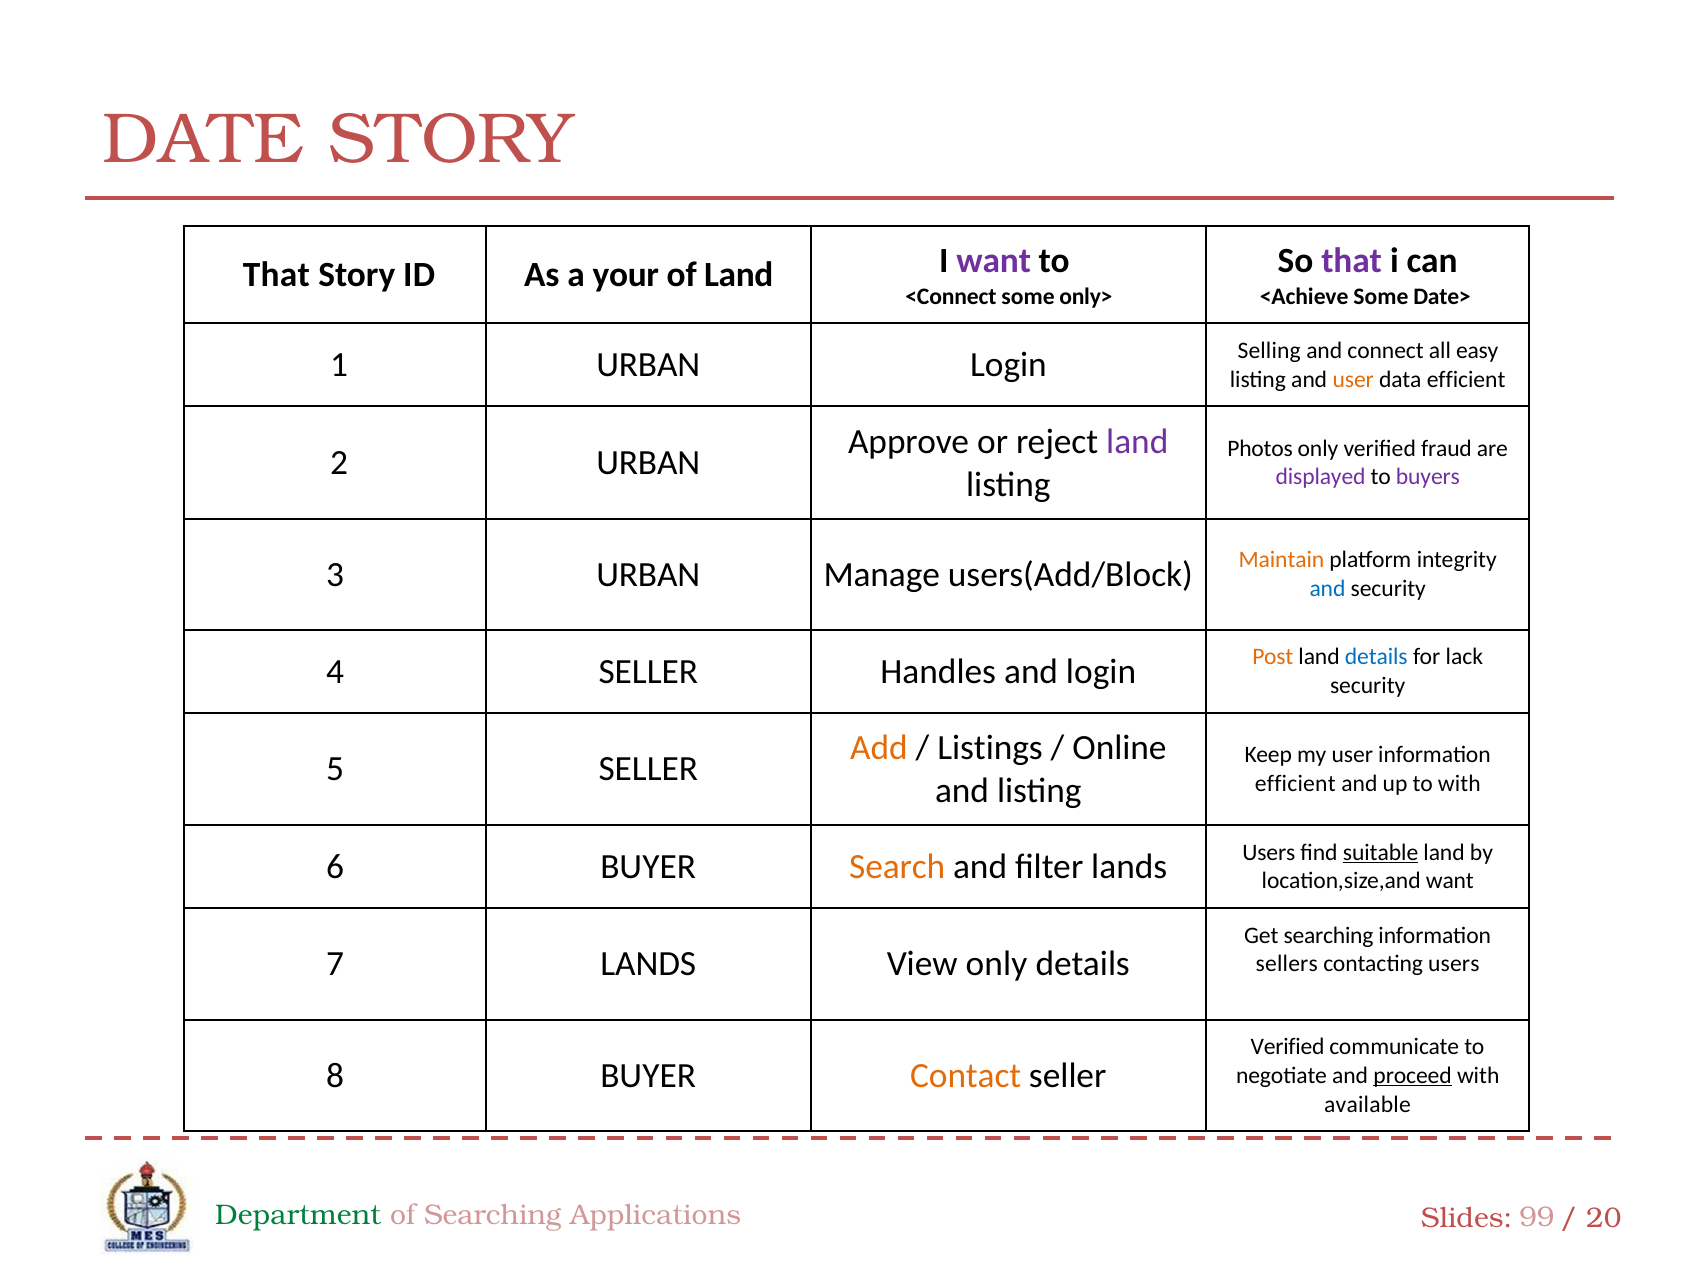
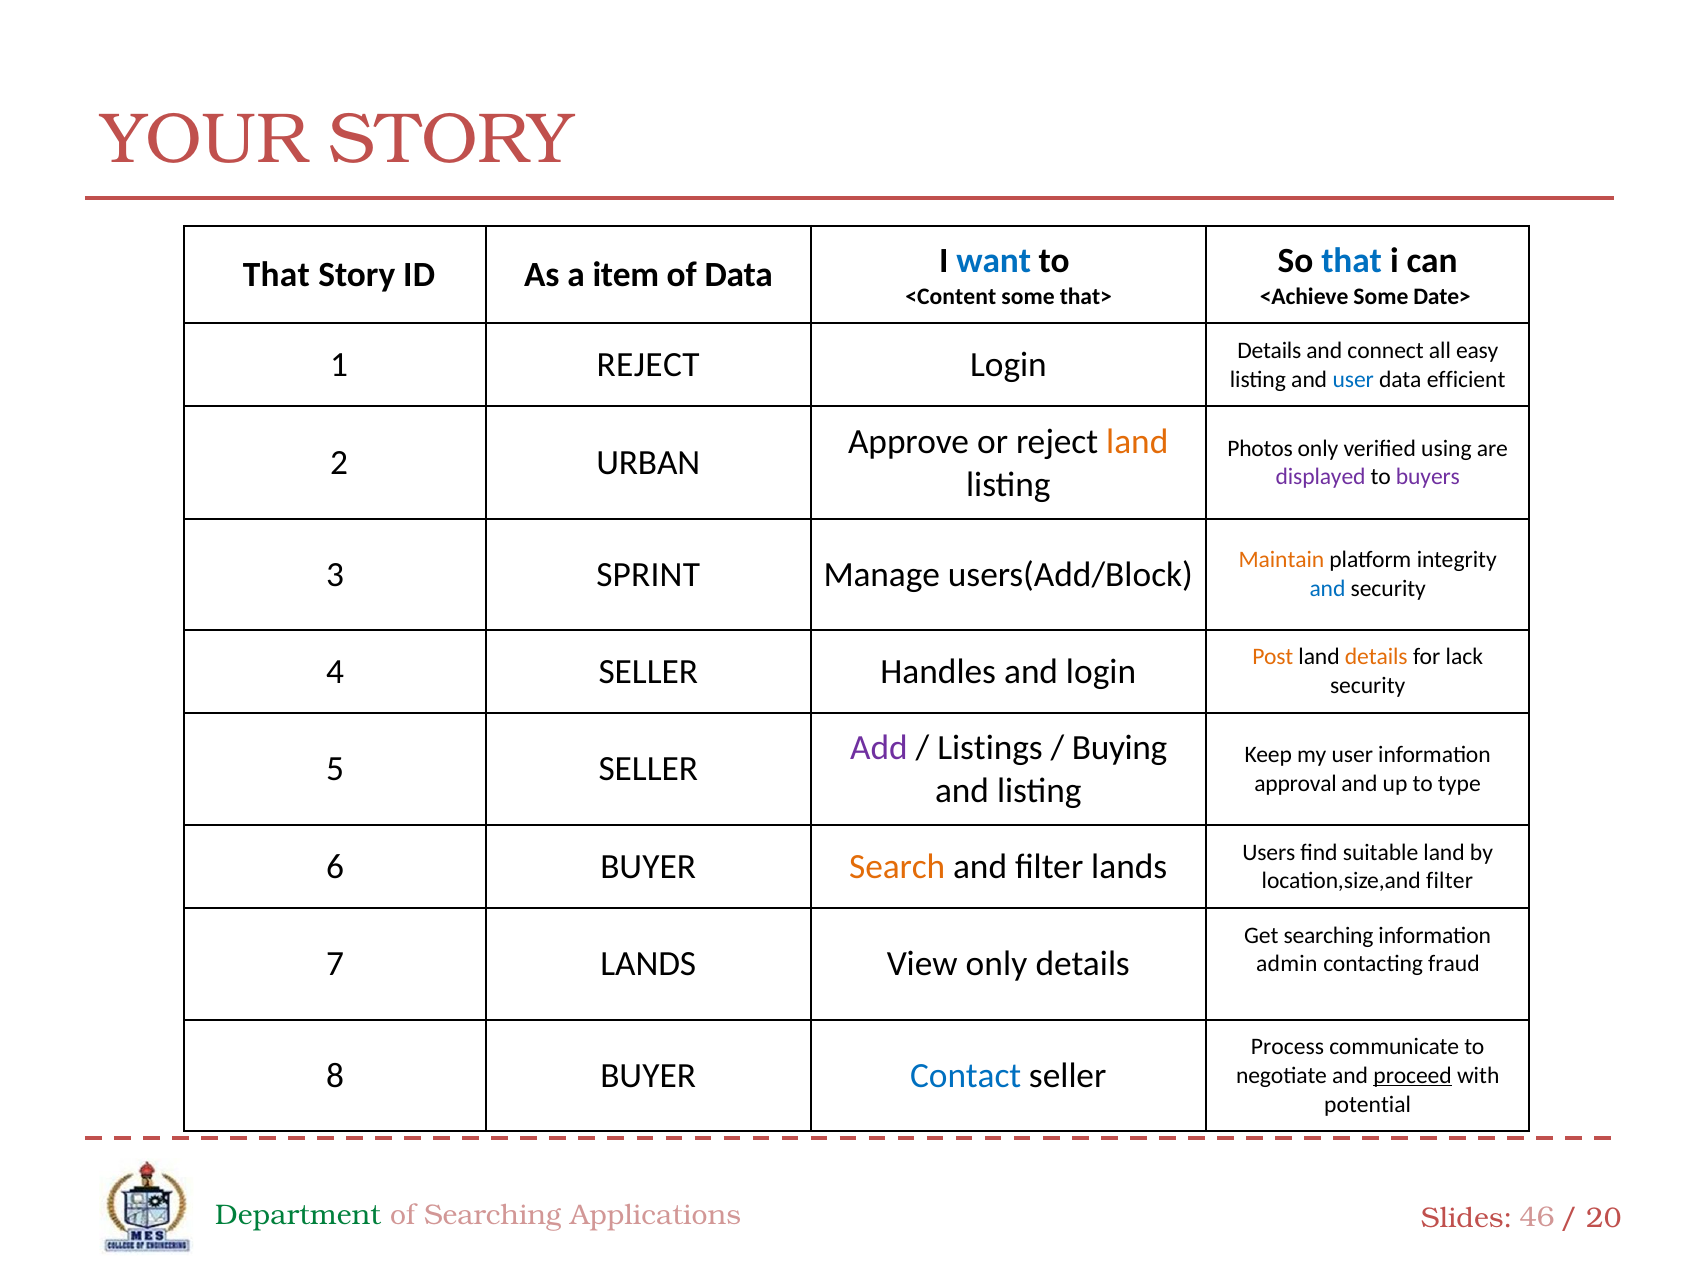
DATE: DATE -> YOUR
that at (1352, 261) colour: purple -> blue
your: your -> item
of Land: Land -> Data
want at (994, 261) colour: purple -> blue
<Connect: <Connect -> <Content
only>: only> -> that>
1 URBAN: URBAN -> REJECT
Login Selling: Selling -> Details
user at (1353, 380) colour: orange -> blue
land at (1137, 441) colour: purple -> orange
fraud: fraud -> using
3 URBAN: URBAN -> SPRINT
details at (1376, 657) colour: blue -> orange
Add colour: orange -> purple
Online: Online -> Buying
efficient at (1295, 783): efficient -> approval
to with: with -> type
suitable underline: present -> none
location,size,and want: want -> filter
sellers: sellers -> admin
contacting users: users -> fraud
Verified at (1288, 1047): Verified -> Process
Contact colour: orange -> blue
available: available -> potential
99: 99 -> 46
